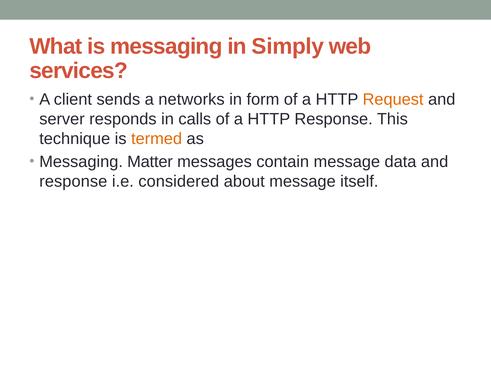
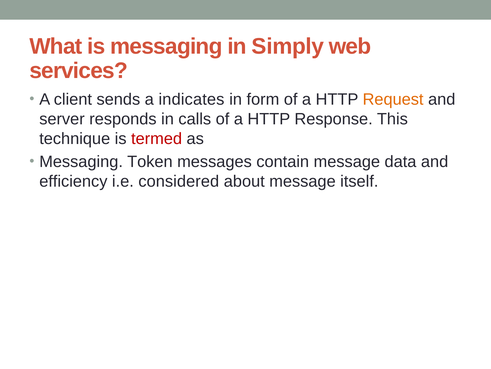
networks: networks -> indicates
termed colour: orange -> red
Matter: Matter -> Token
response at (73, 181): response -> efficiency
